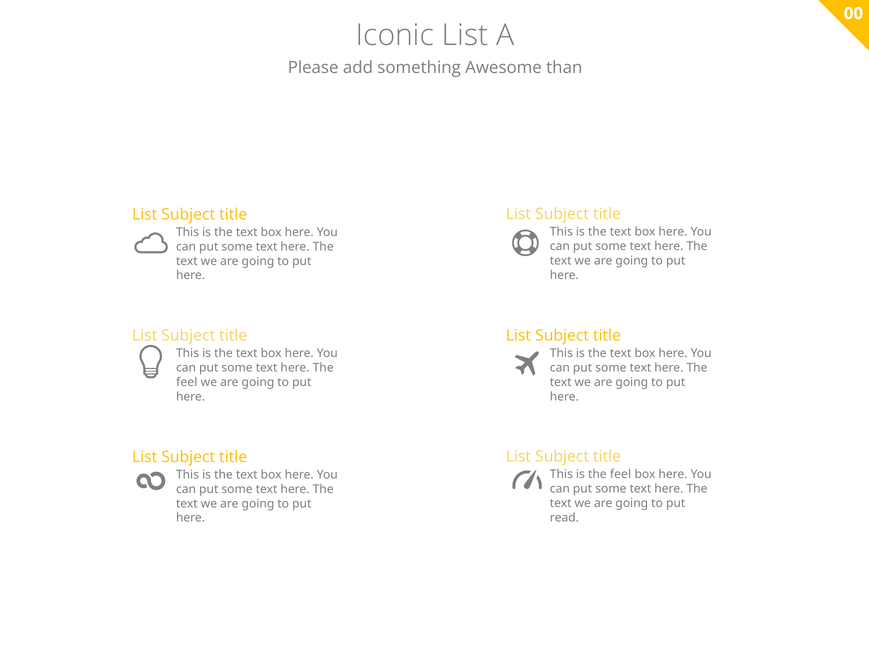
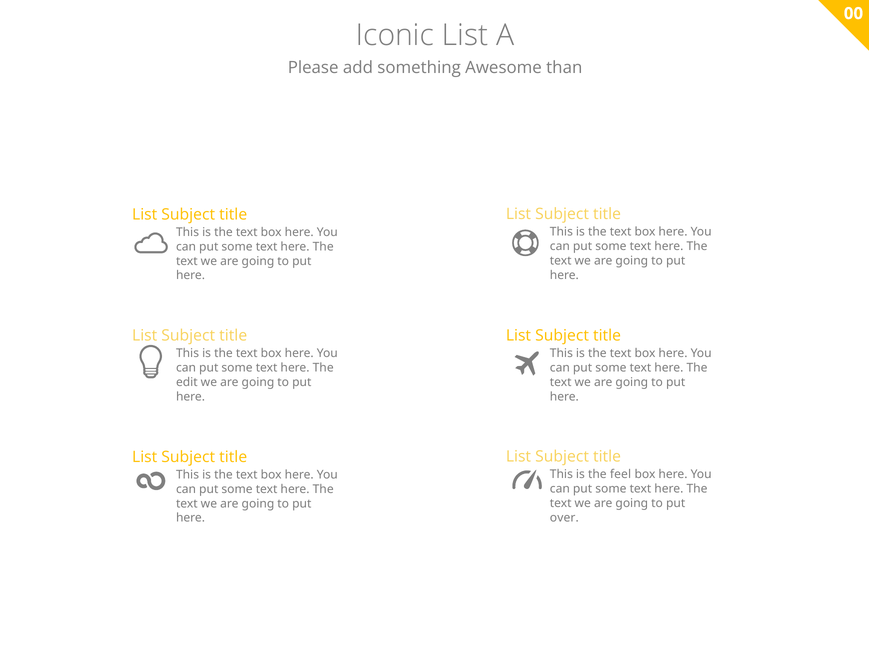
feel at (187, 383): feel -> edit
read: read -> over
